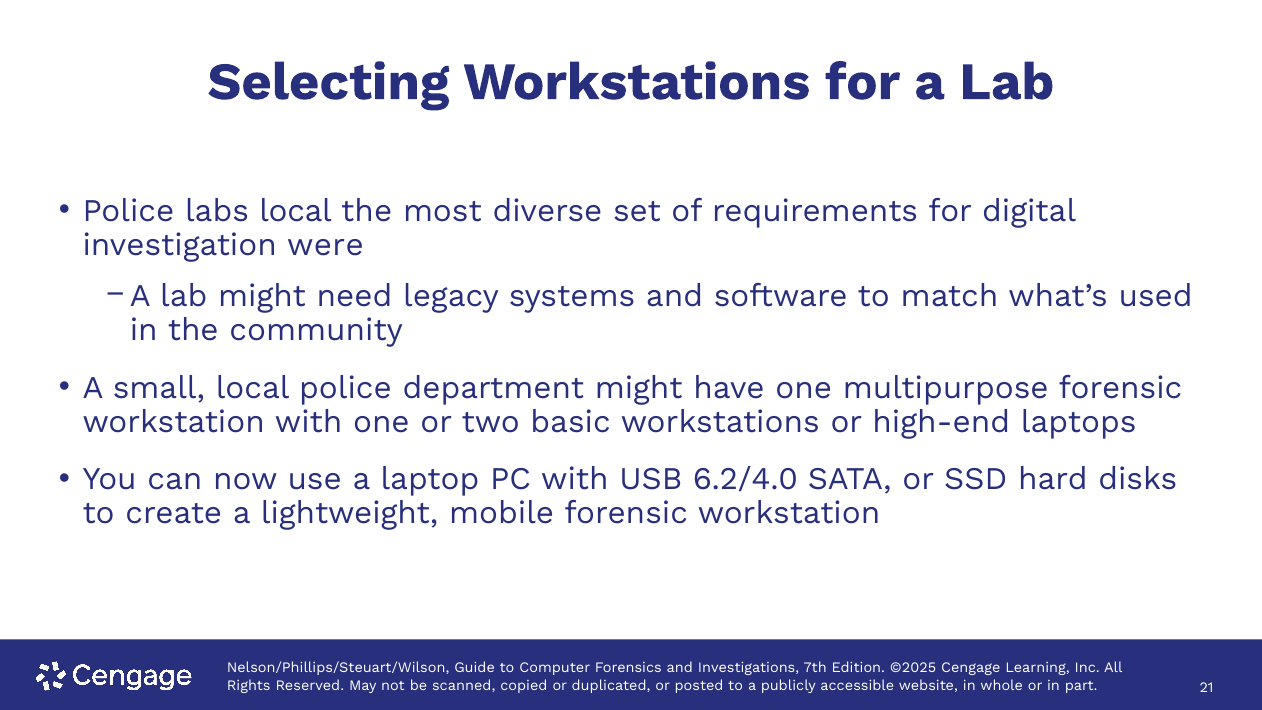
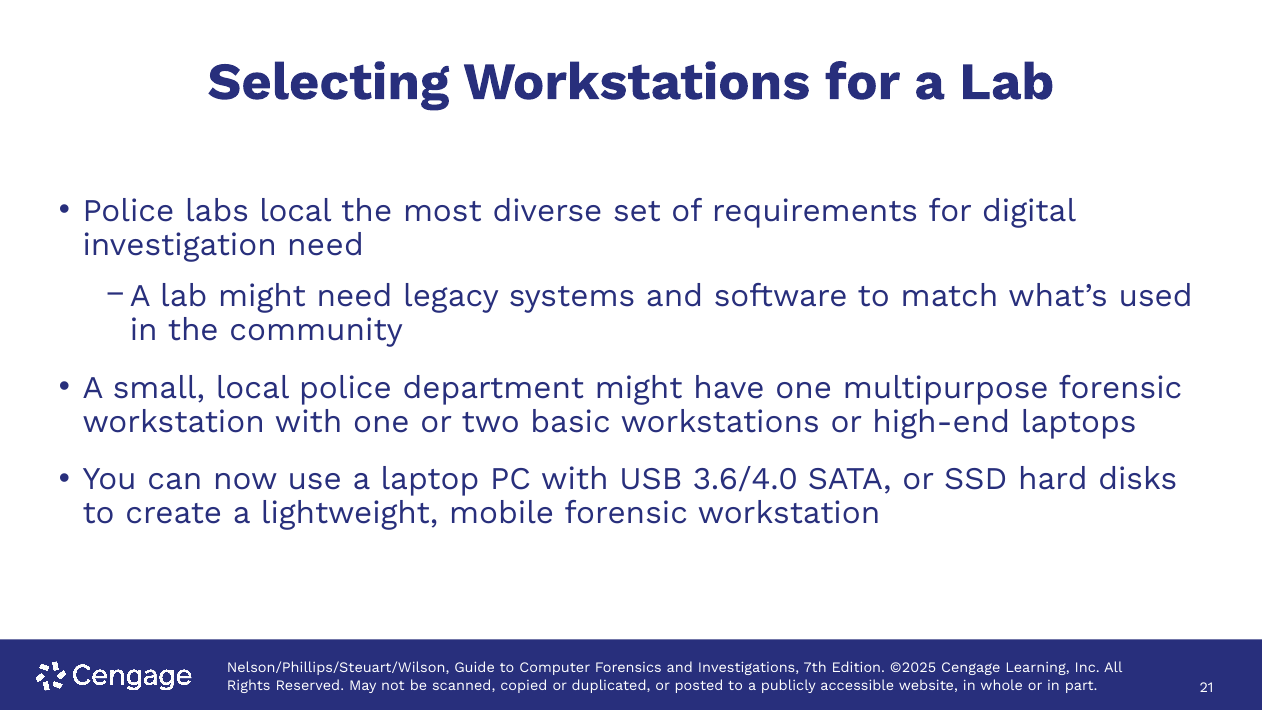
investigation were: were -> need
6.2/4.0: 6.2/4.0 -> 3.6/4.0
